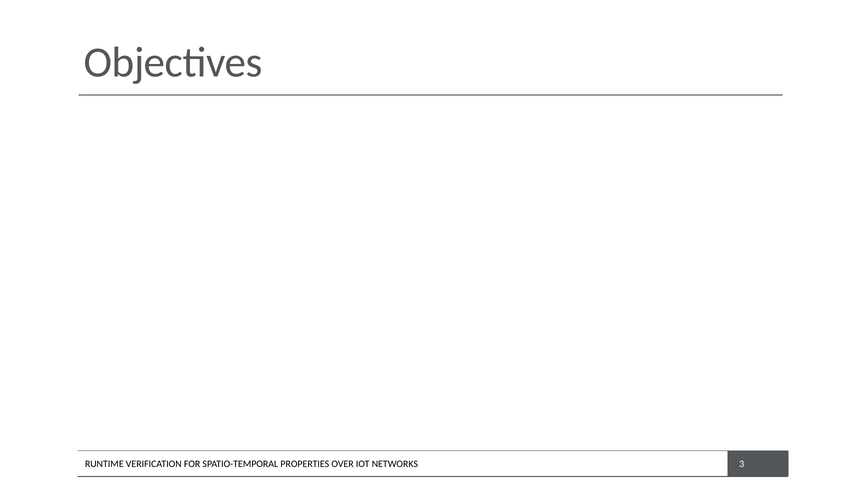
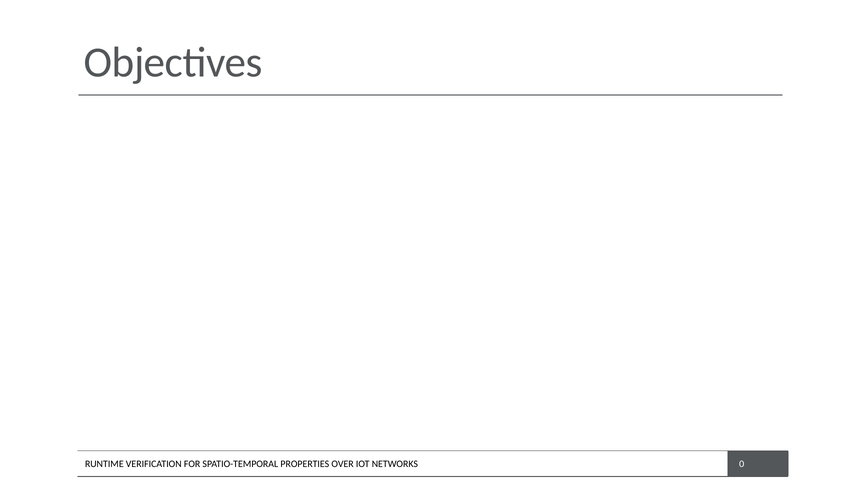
3: 3 -> 0
